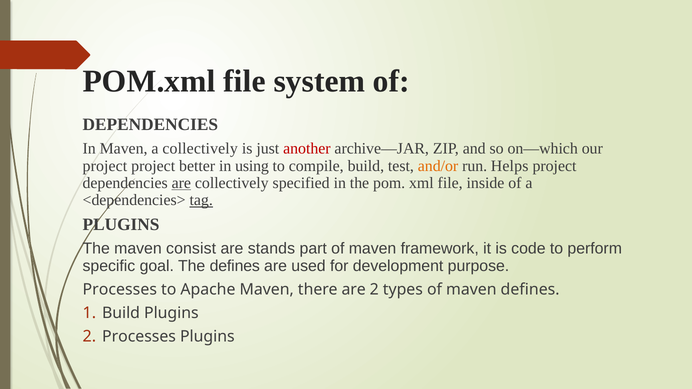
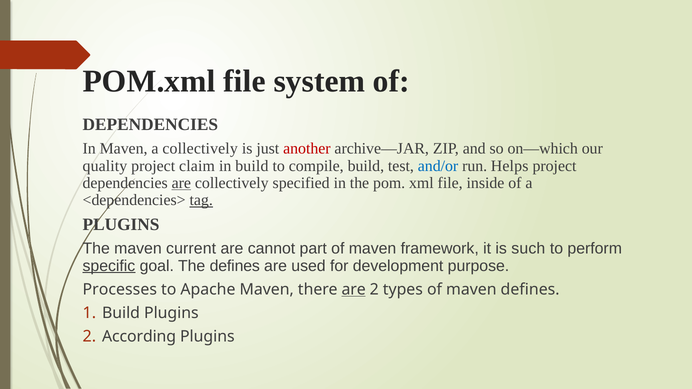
project at (105, 166): project -> quality
better: better -> claim
in using: using -> build
and/or colour: orange -> blue
consist: consist -> current
stands: stands -> cannot
code: code -> such
specific underline: none -> present
are at (354, 290) underline: none -> present
2 Processes: Processes -> According
